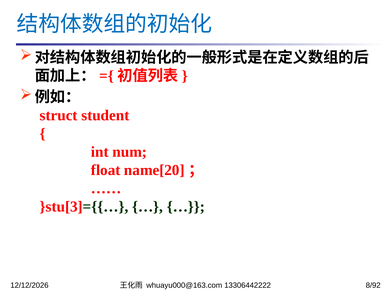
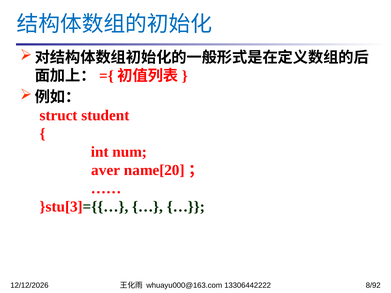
float: float -> aver
